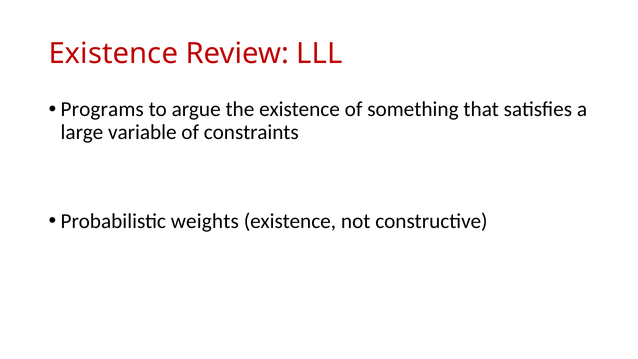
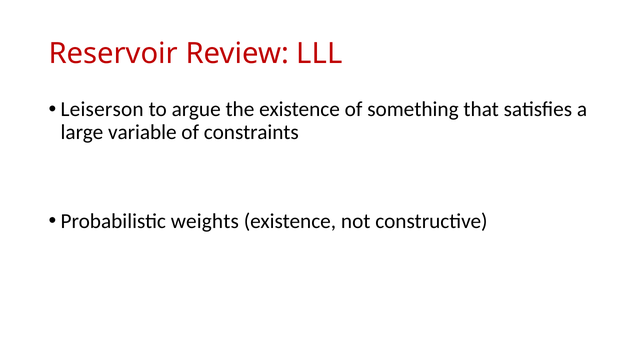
Existence at (113, 54): Existence -> Reservoir
Programs: Programs -> Leiserson
